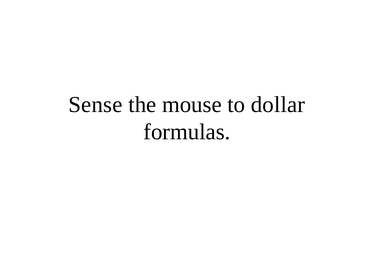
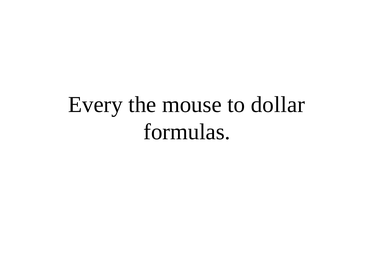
Sense: Sense -> Every
